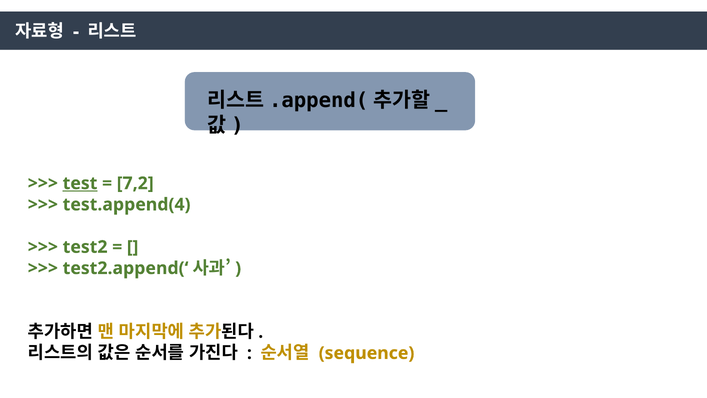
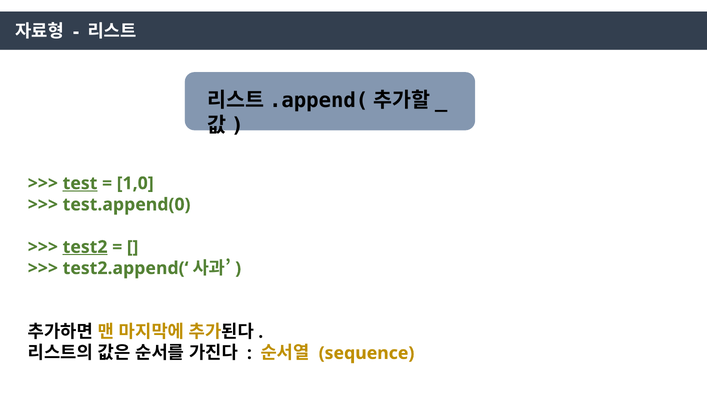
7,2: 7,2 -> 1,0
test.append(4: test.append(4 -> test.append(0
test2 underline: none -> present
